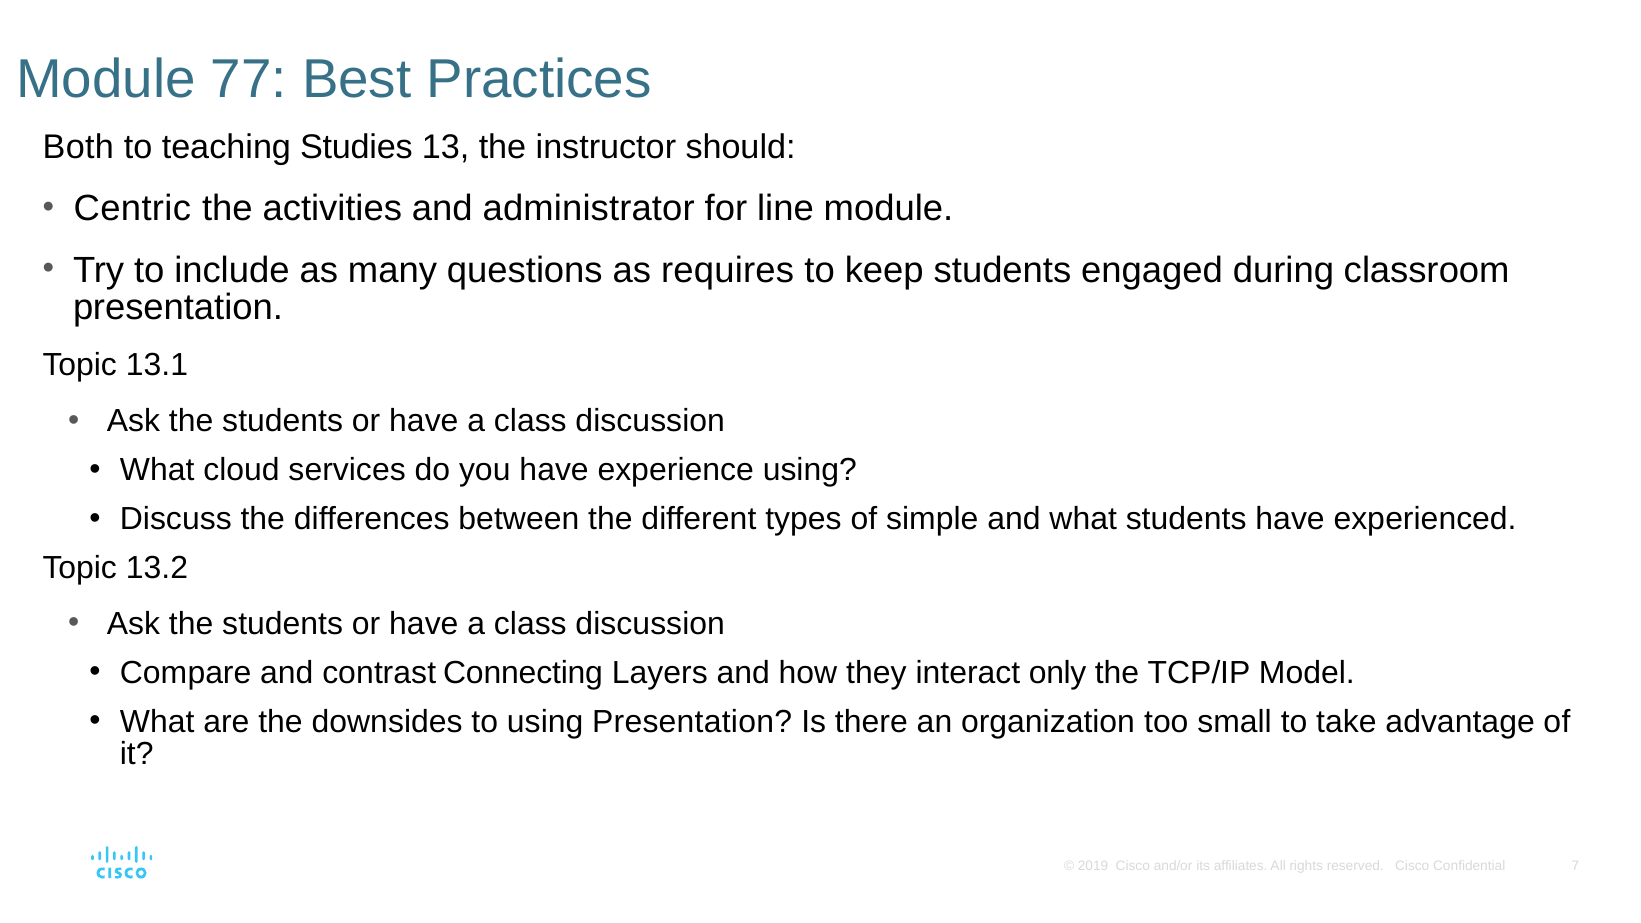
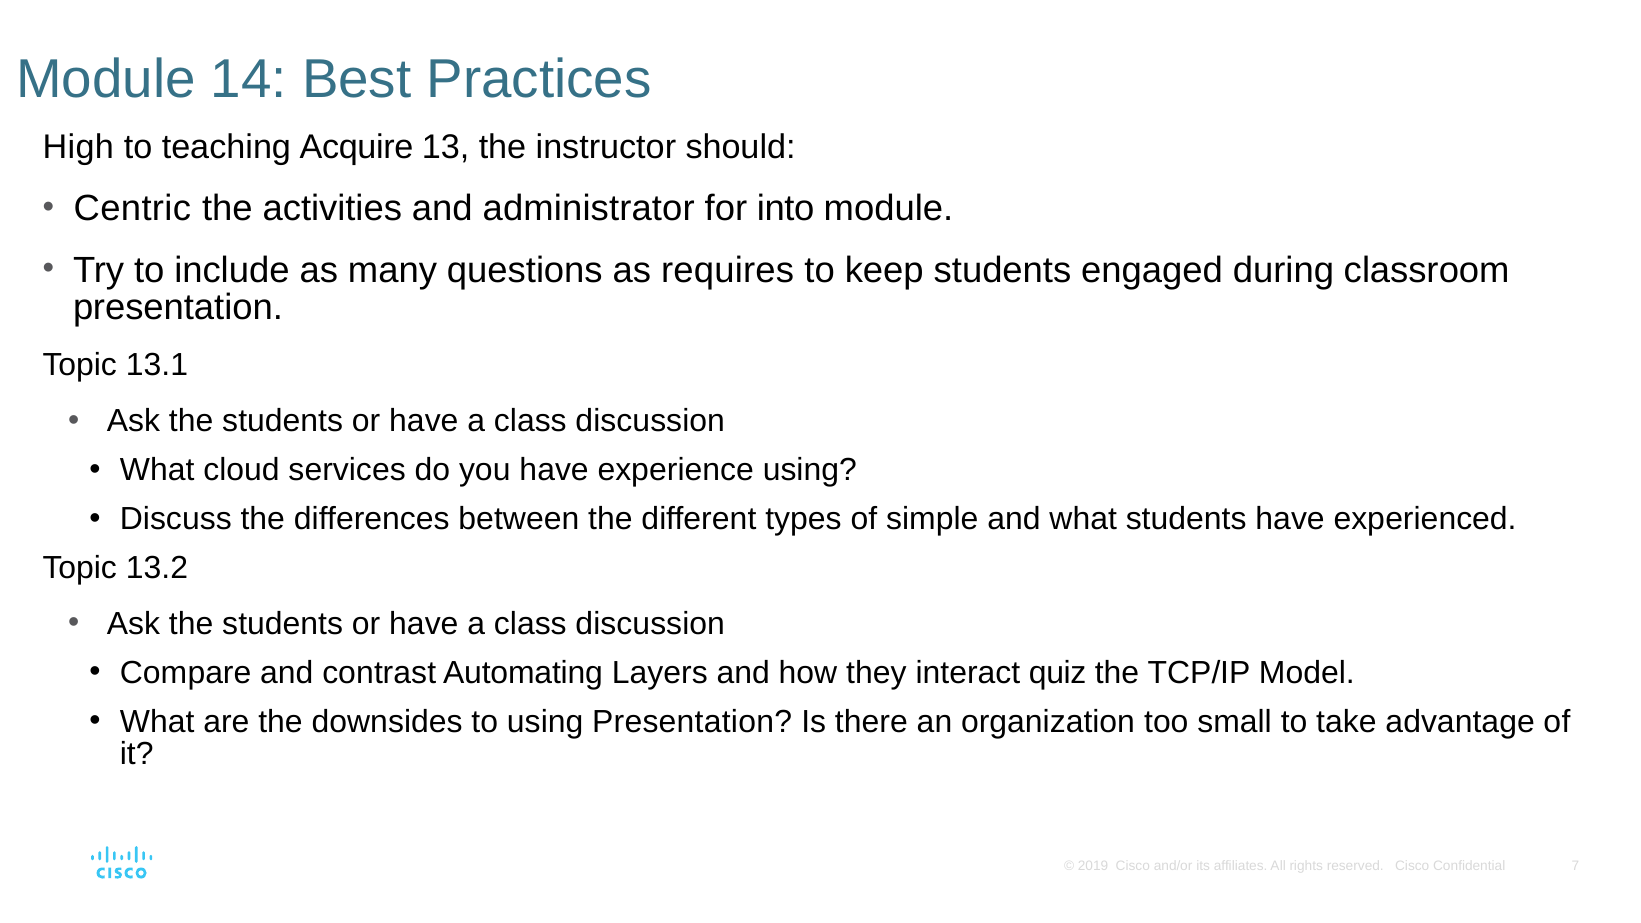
77: 77 -> 14
Both: Both -> High
Studies: Studies -> Acquire
line: line -> into
Connecting: Connecting -> Automating
only: only -> quiz
